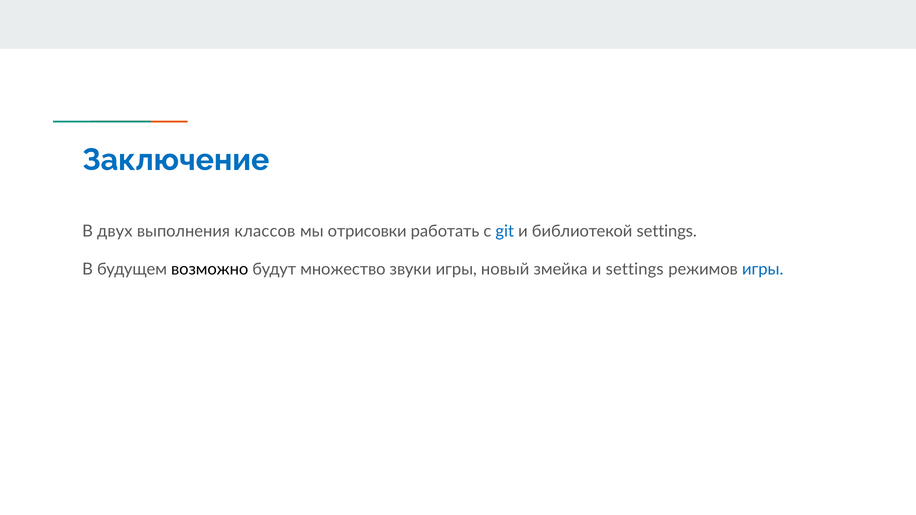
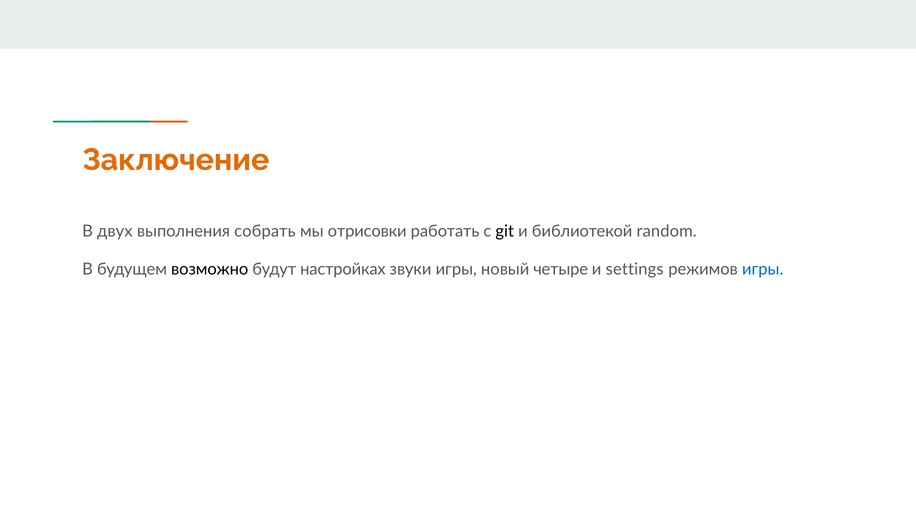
Заключение colour: blue -> orange
классов: классов -> собрать
git colour: blue -> black
библиотекой settings: settings -> random
множество: множество -> настройках
змейка: змейка -> четыре
